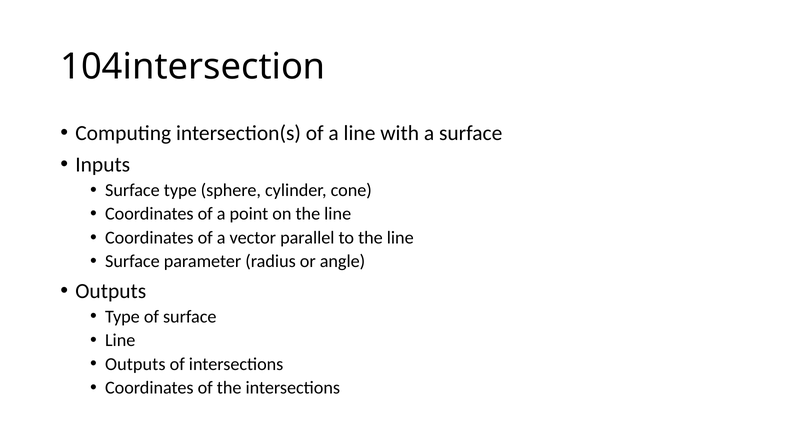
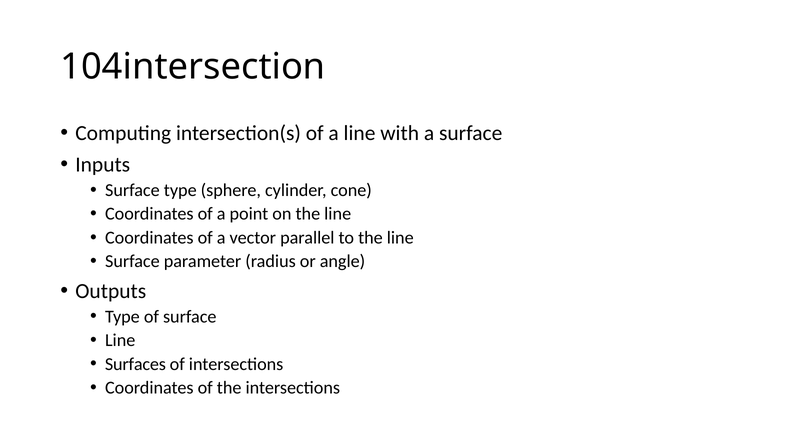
Outputs at (135, 364): Outputs -> Surfaces
